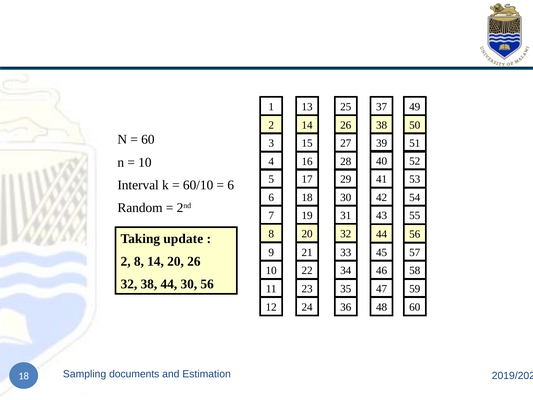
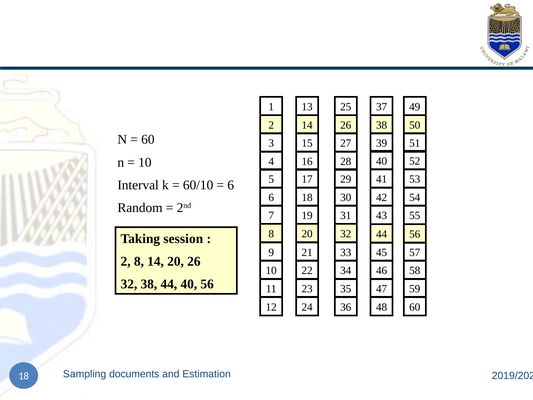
update: update -> session
44 30: 30 -> 40
